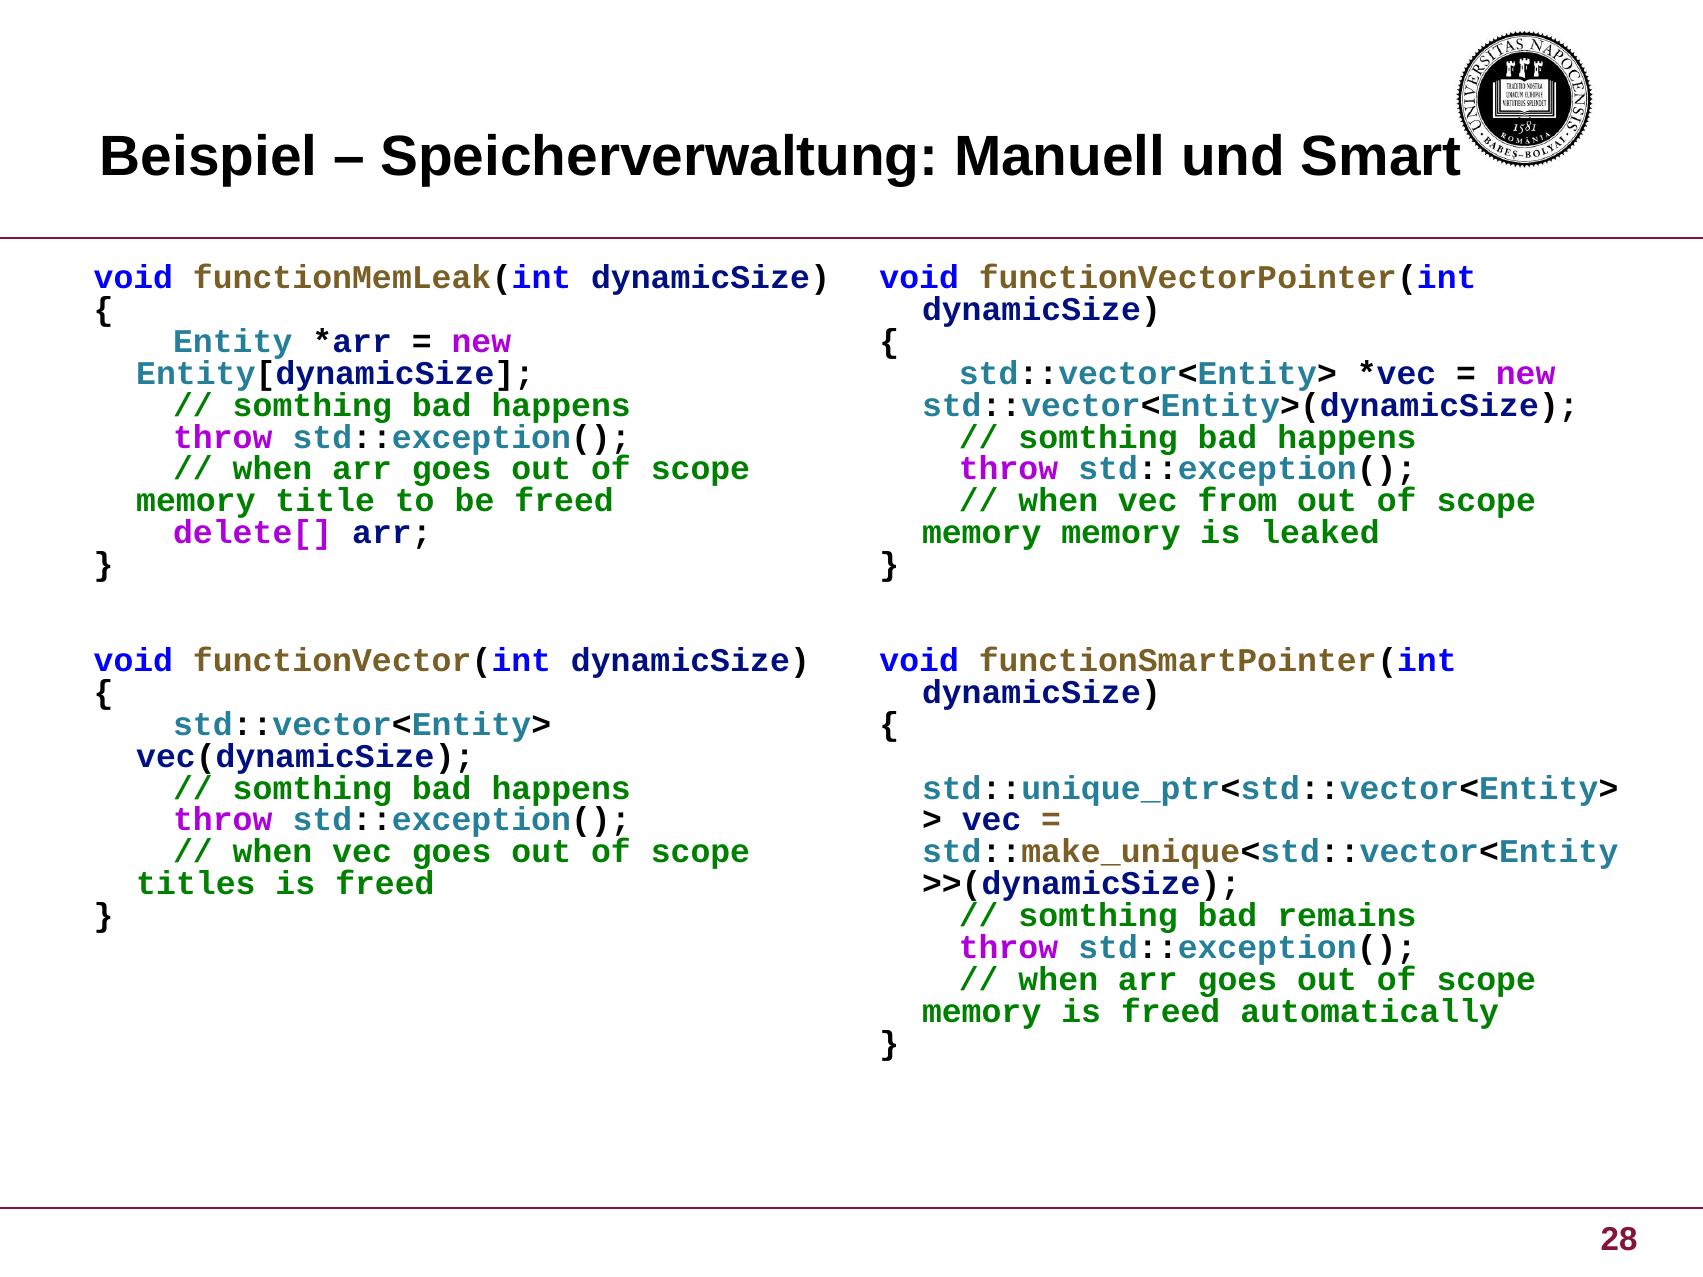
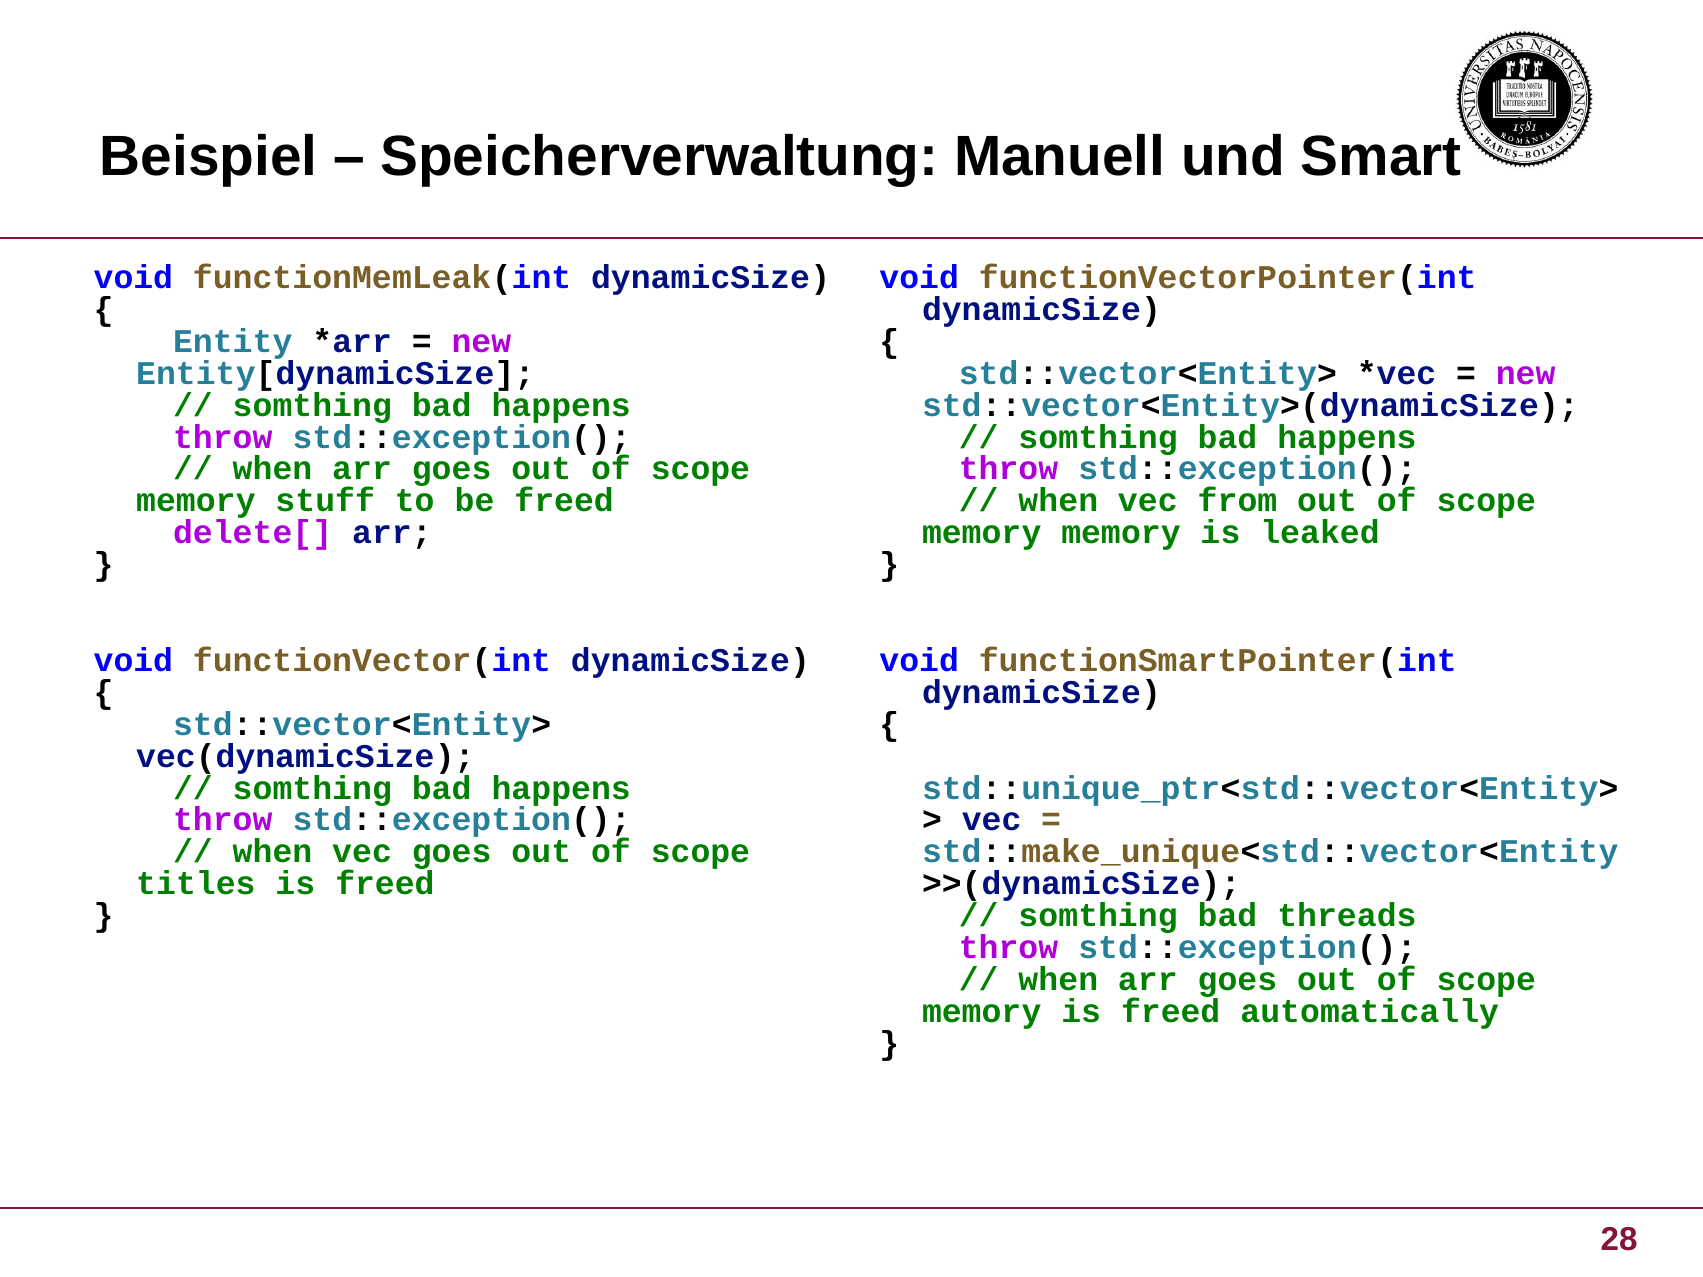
title: title -> stuff
remains: remains -> threads
